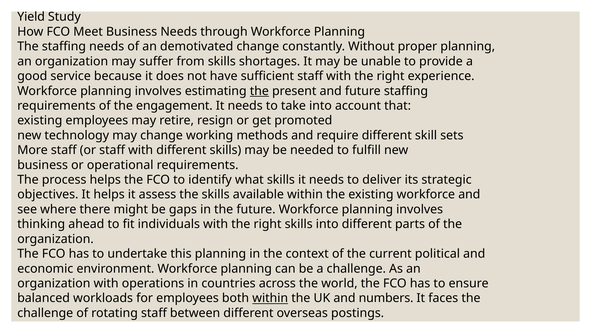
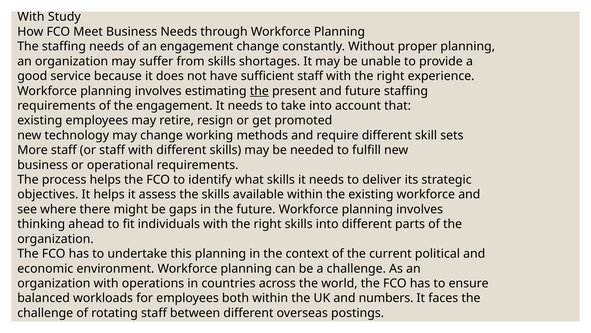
Yield at (31, 17): Yield -> With
an demotivated: demotivated -> engagement
within at (270, 298) underline: present -> none
